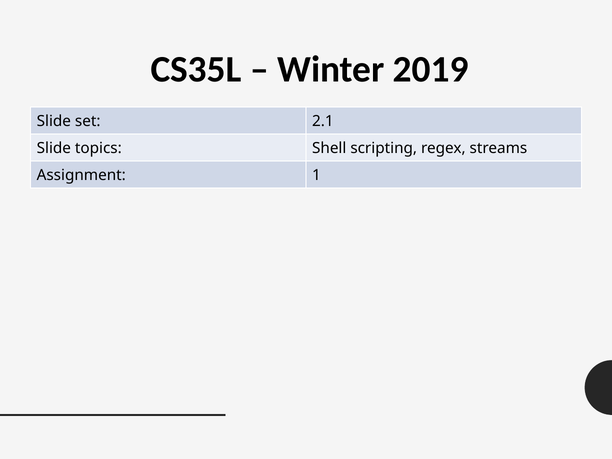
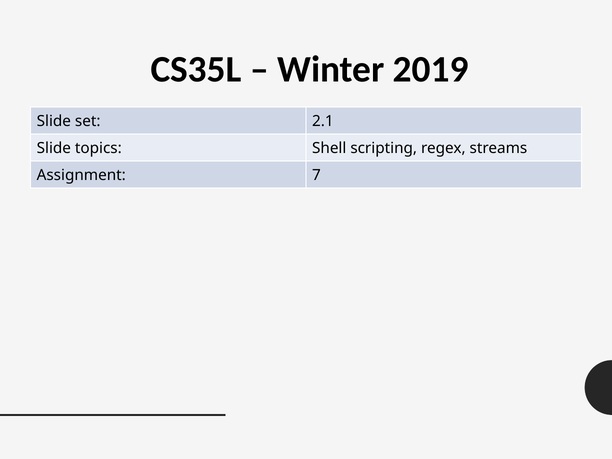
1: 1 -> 7
